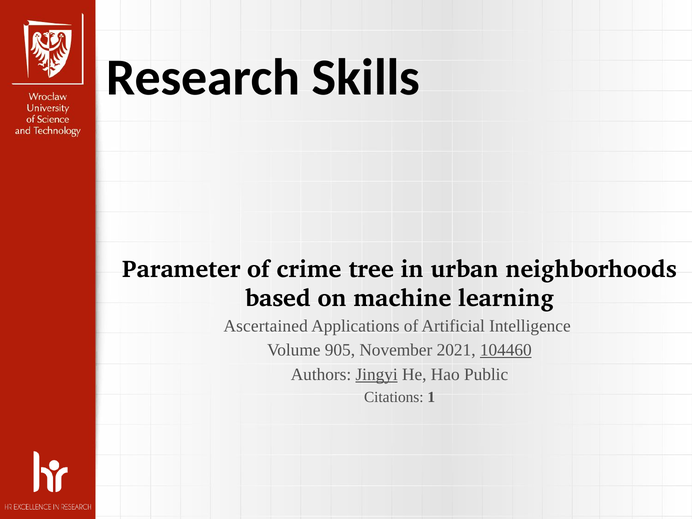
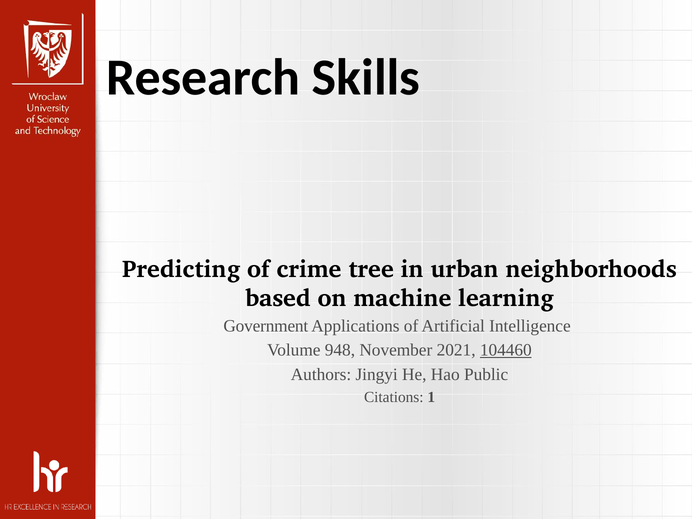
Parameter: Parameter -> Predicting
Ascertained: Ascertained -> Government
905: 905 -> 948
Jingyi underline: present -> none
